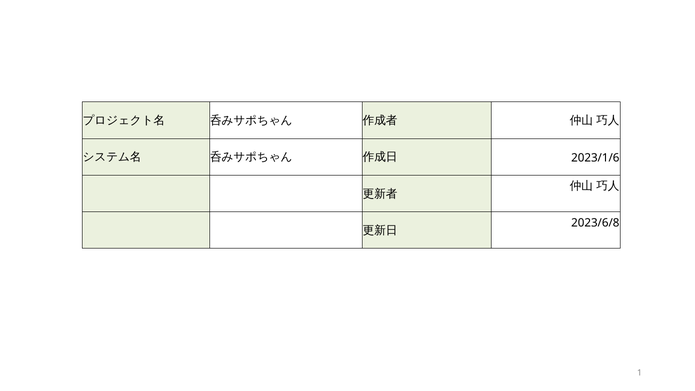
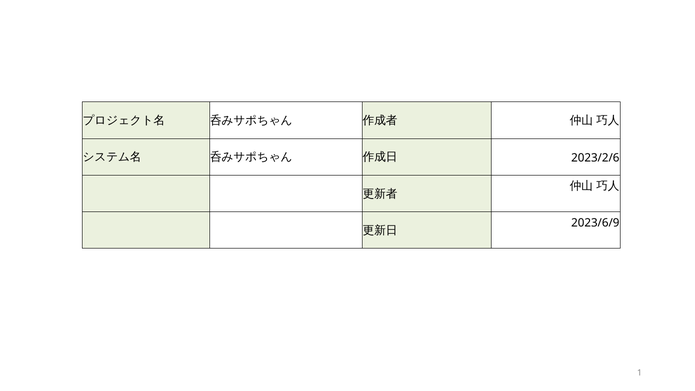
2023/1/6: 2023/1/6 -> 2023/2/6
2023/6/8: 2023/6/8 -> 2023/6/9
